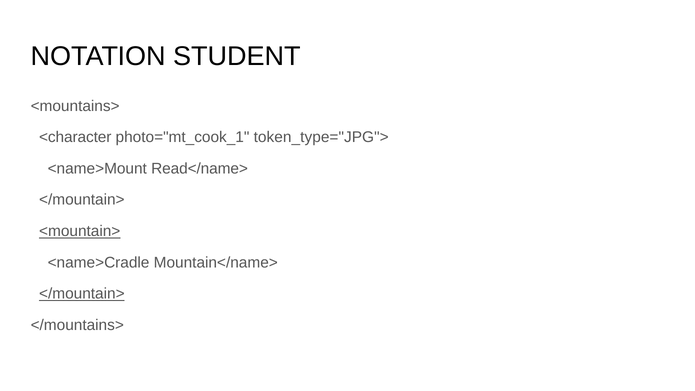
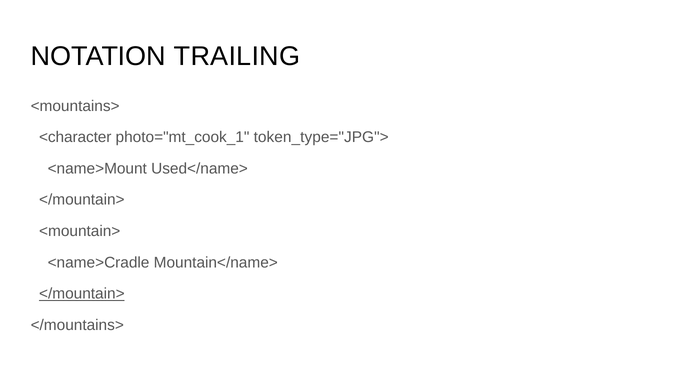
STUDENT: STUDENT -> TRAILING
Read</name>: Read</name> -> Used</name>
<mountain> underline: present -> none
